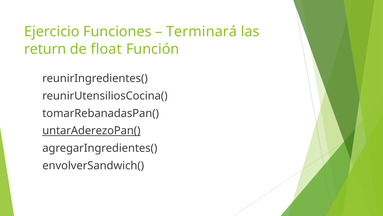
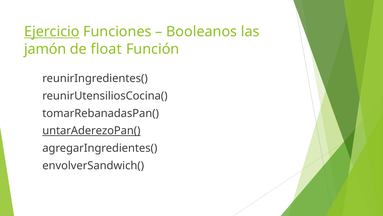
Ejercicio underline: none -> present
Terminará: Terminará -> Booleanos
return: return -> jamón
